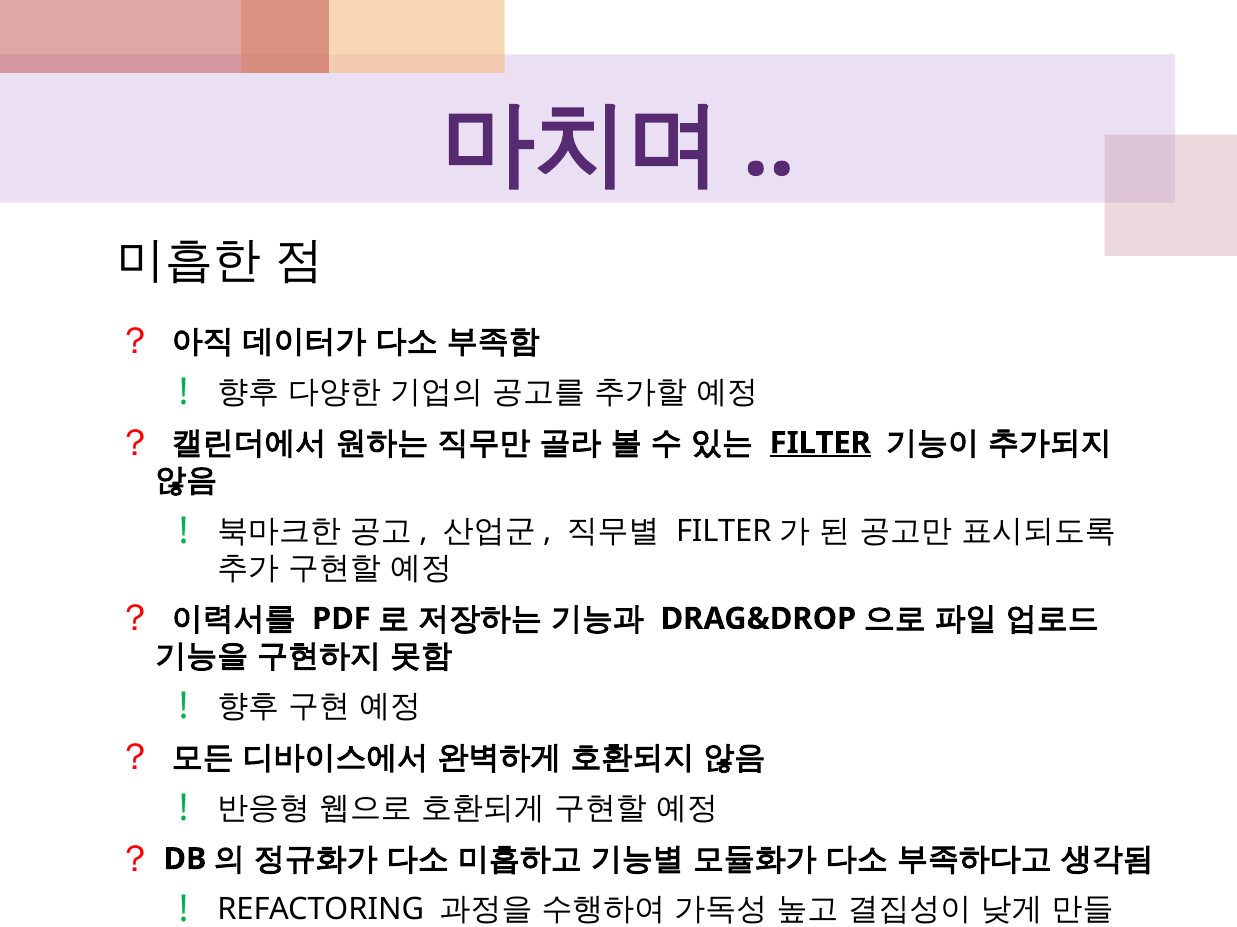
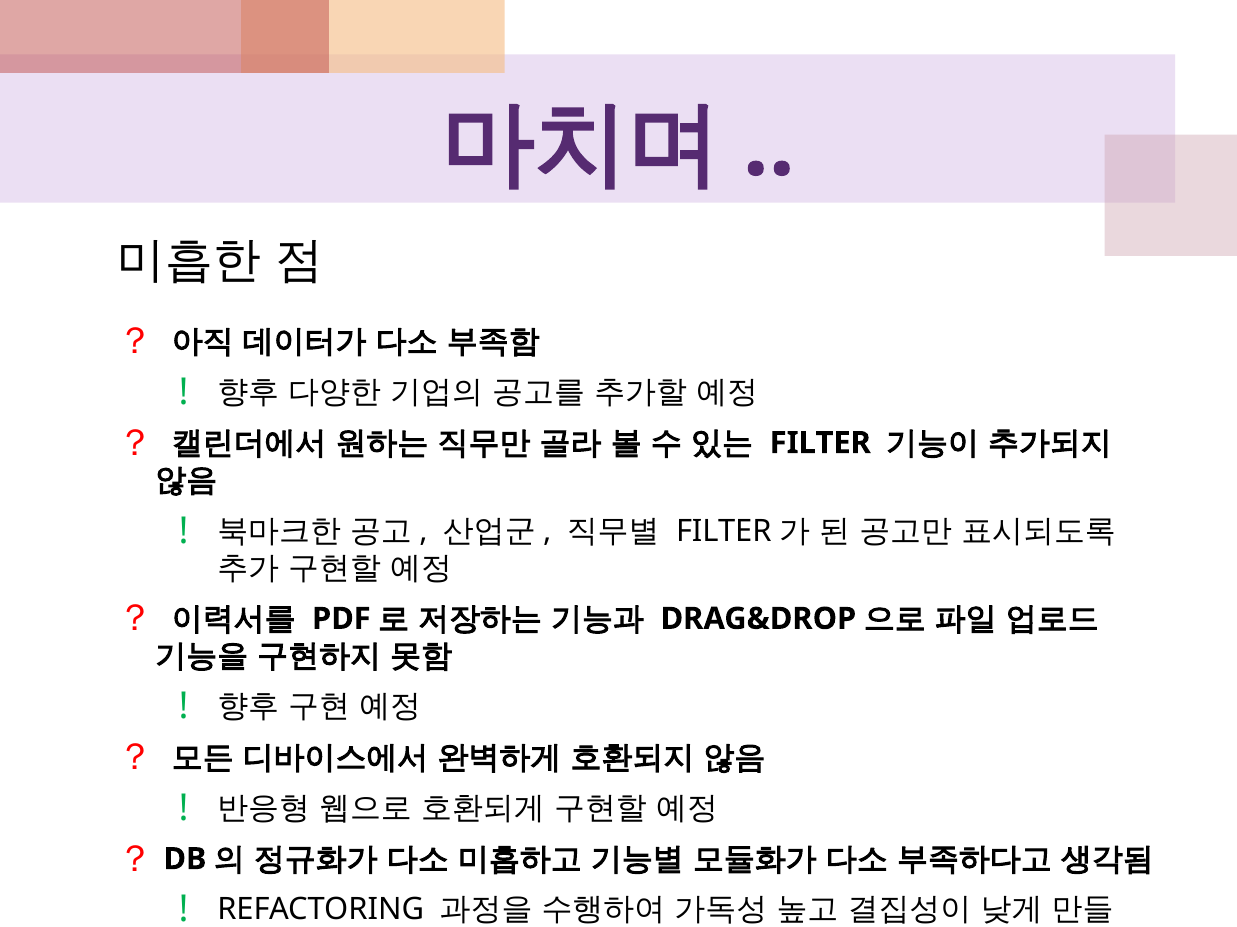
FILTER underline: present -> none
